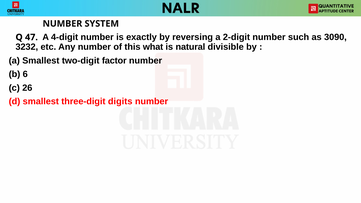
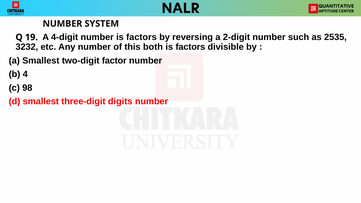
47: 47 -> 19
number is exactly: exactly -> factors
3090: 3090 -> 2535
what: what -> both
natural at (190, 47): natural -> factors
6: 6 -> 4
26: 26 -> 98
